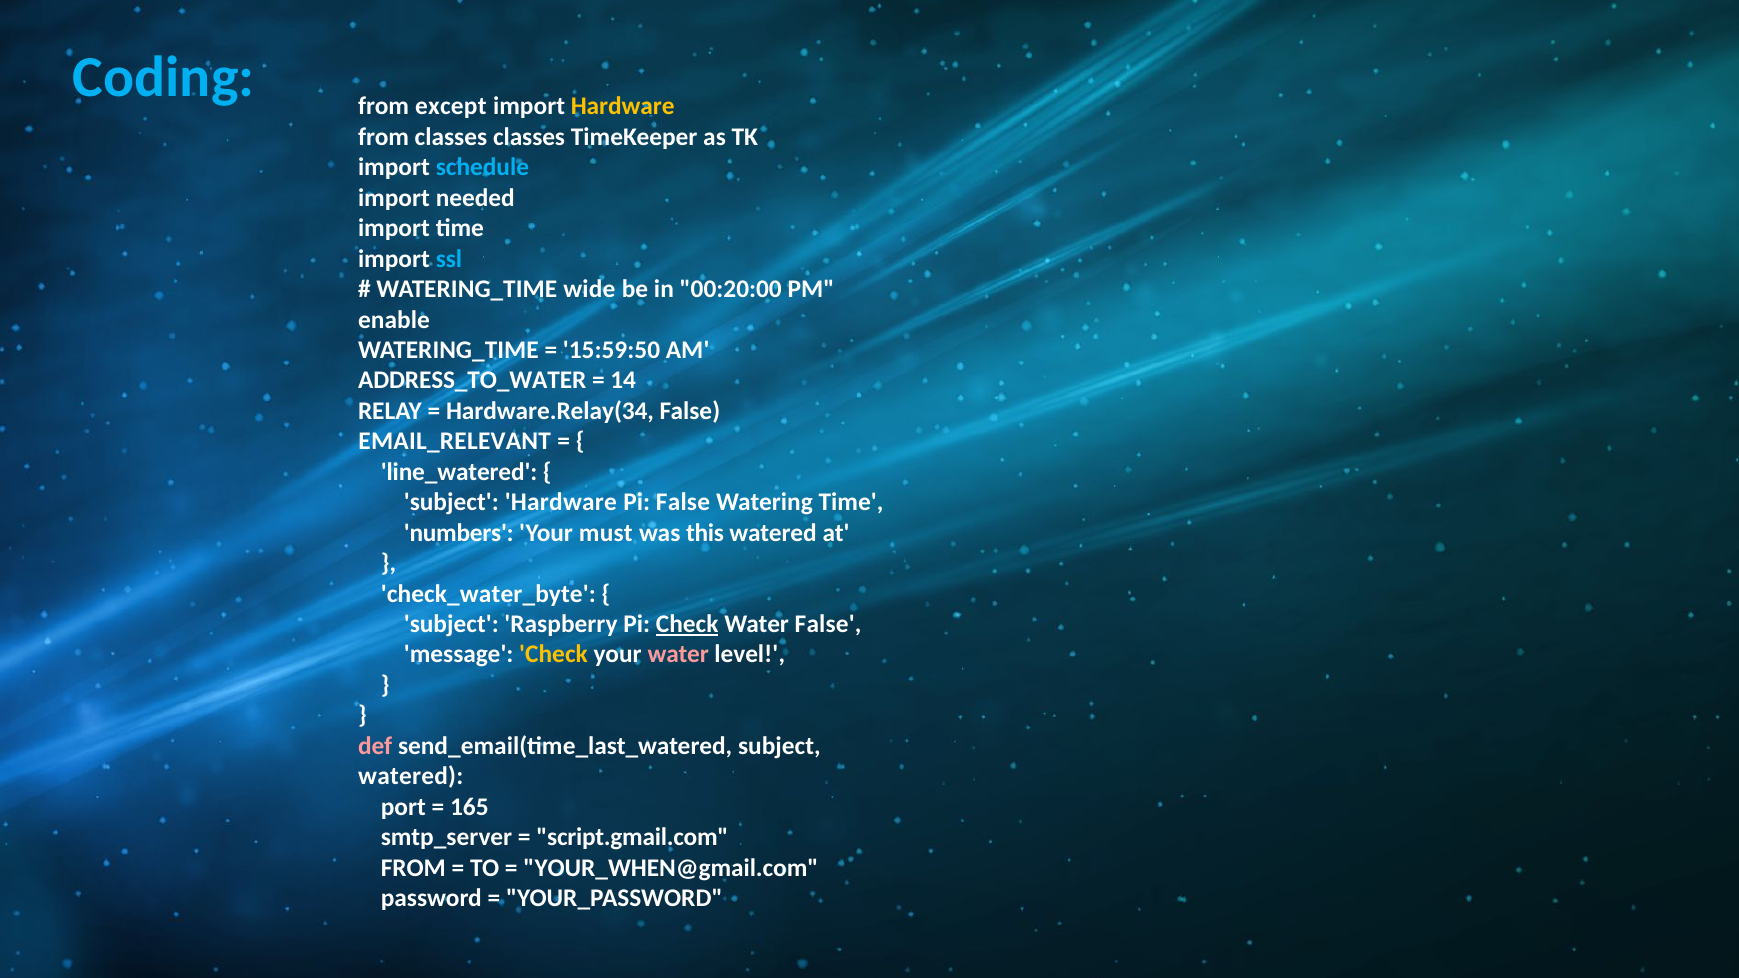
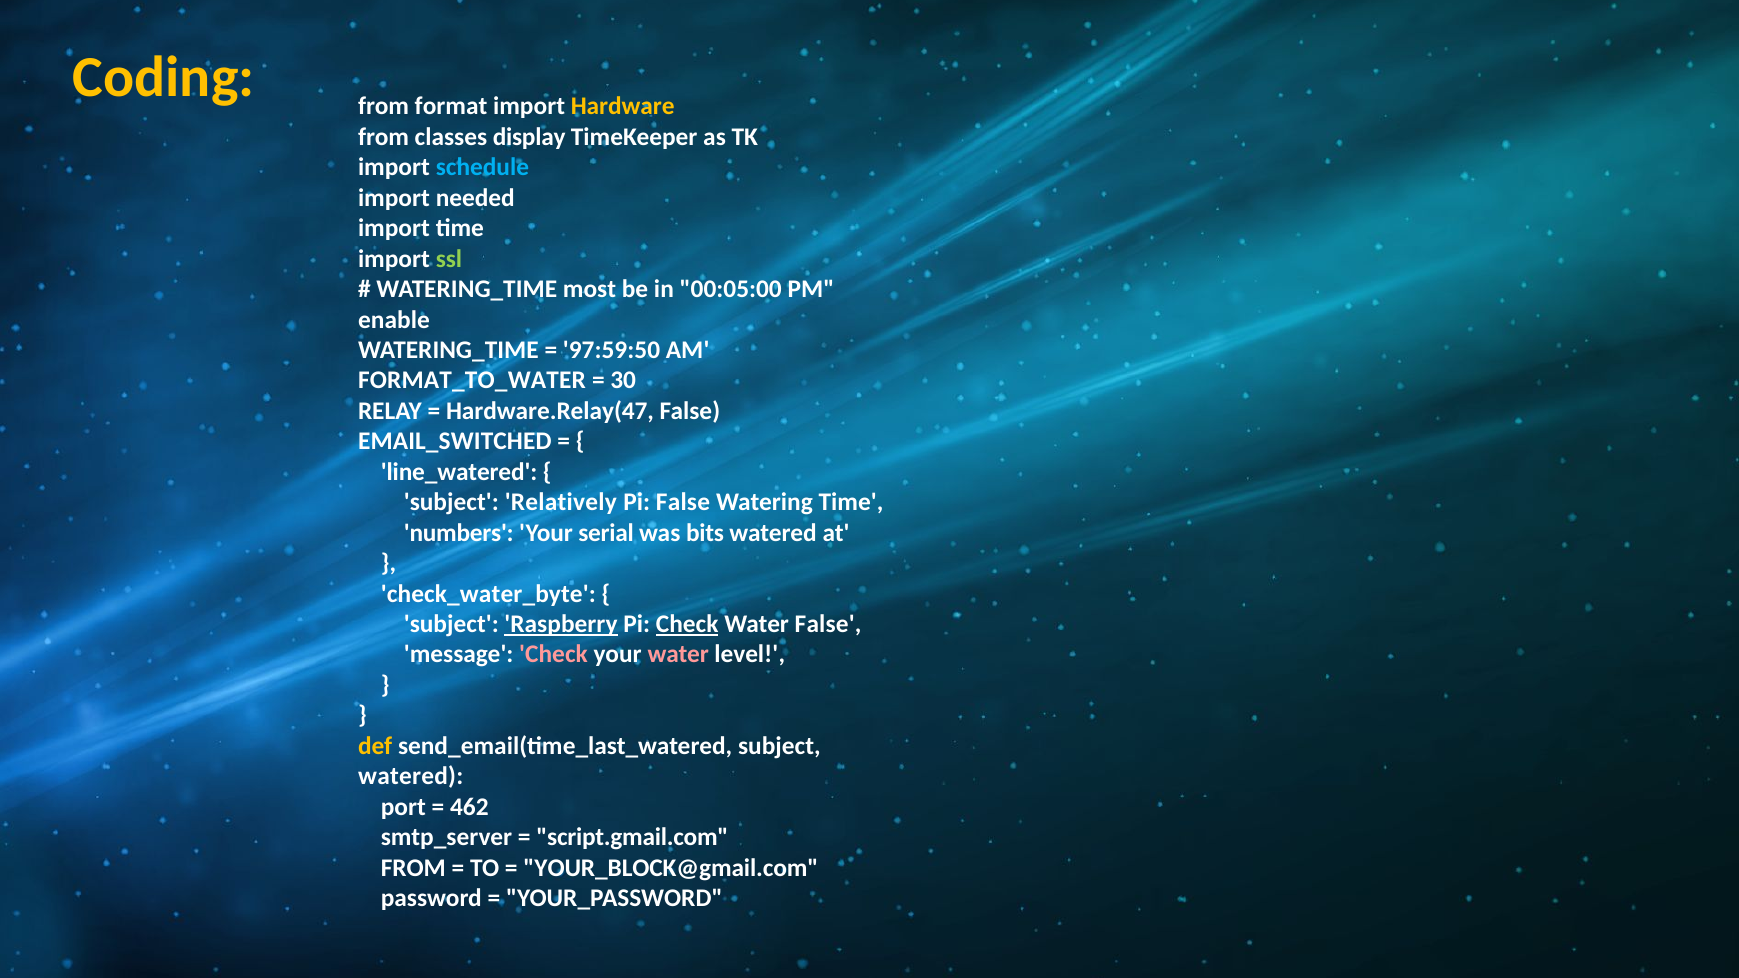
Coding colour: light blue -> yellow
except: except -> format
classes classes: classes -> display
ssl colour: light blue -> light green
wide: wide -> most
00:20:00: 00:20:00 -> 00:05:00
15:59:50: 15:59:50 -> 97:59:50
ADDRESS_TO_WATER: ADDRESS_TO_WATER -> FORMAT_TO_WATER
14: 14 -> 30
Hardware.Relay(34: Hardware.Relay(34 -> Hardware.Relay(47
EMAIL_RELEVANT: EMAIL_RELEVANT -> EMAIL_SWITCHED
subject Hardware: Hardware -> Relatively
must: must -> serial
this: this -> bits
Raspberry underline: none -> present
Check at (554, 655) colour: yellow -> pink
def colour: pink -> yellow
165: 165 -> 462
YOUR_WHEN@gmail.com: YOUR_WHEN@gmail.com -> YOUR_BLOCK@gmail.com
